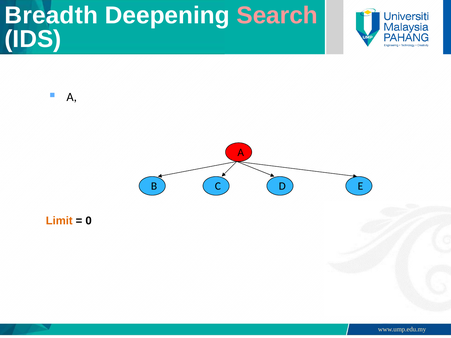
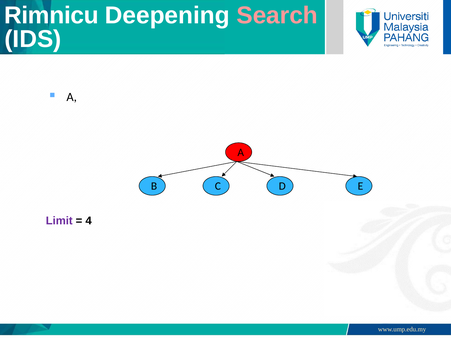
Breadth: Breadth -> Rimnicu
Limit colour: orange -> purple
0: 0 -> 4
